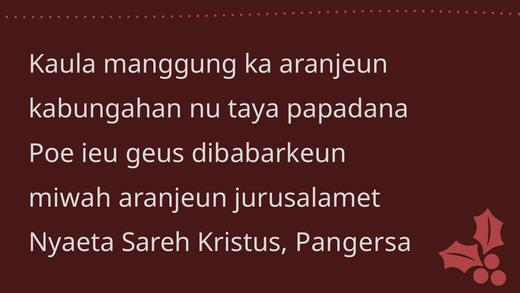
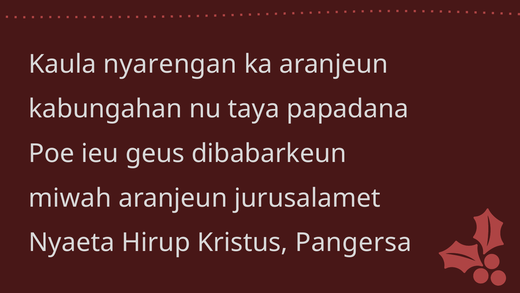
manggung: manggung -> nyarengan
Sareh: Sareh -> Hirup
